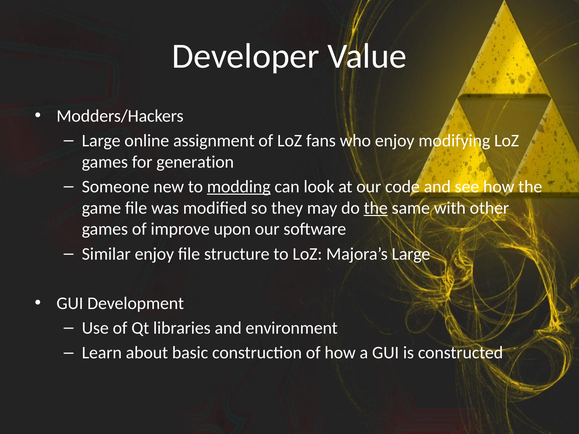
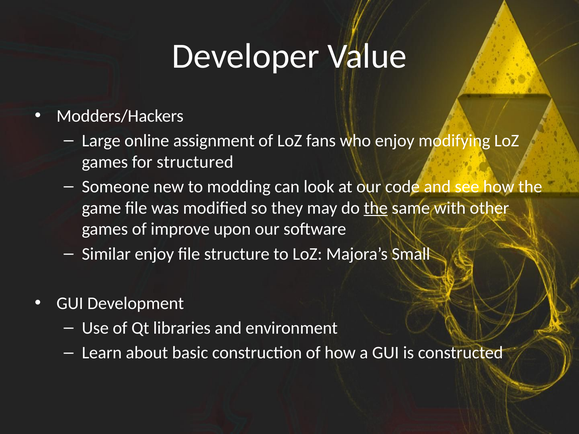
generation: generation -> structured
modding underline: present -> none
Majora’s Large: Large -> Small
